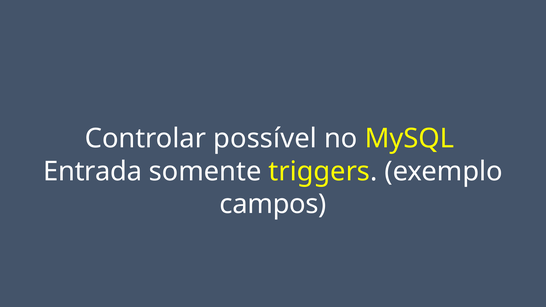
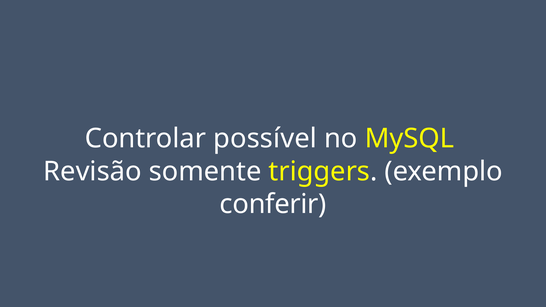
Entrada: Entrada -> Revisão
campos: campos -> conferir
